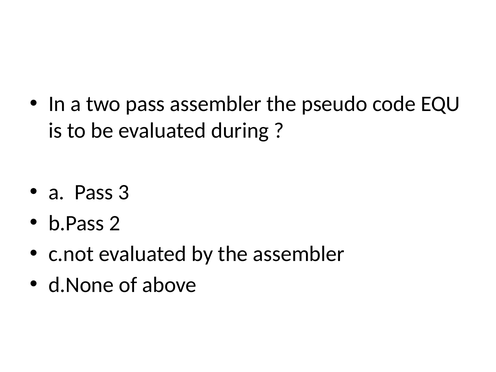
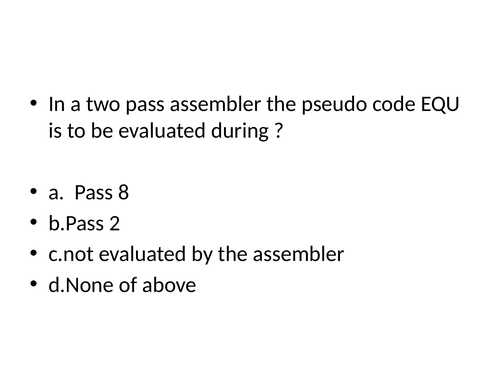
3: 3 -> 8
